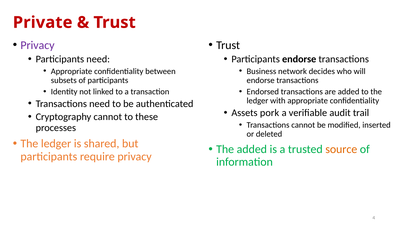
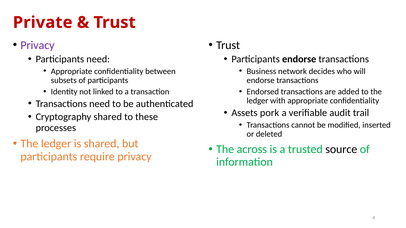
Cryptography cannot: cannot -> shared
The added: added -> across
source colour: orange -> black
